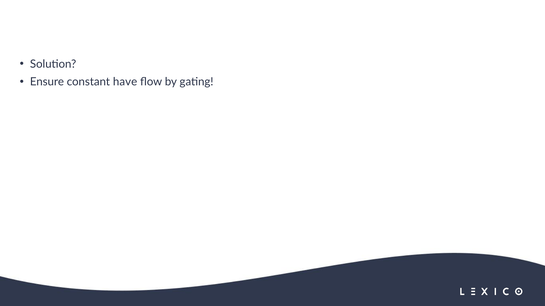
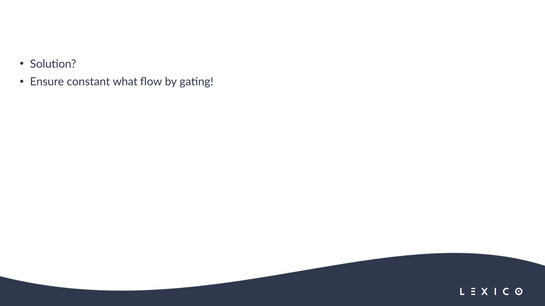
have: have -> what
